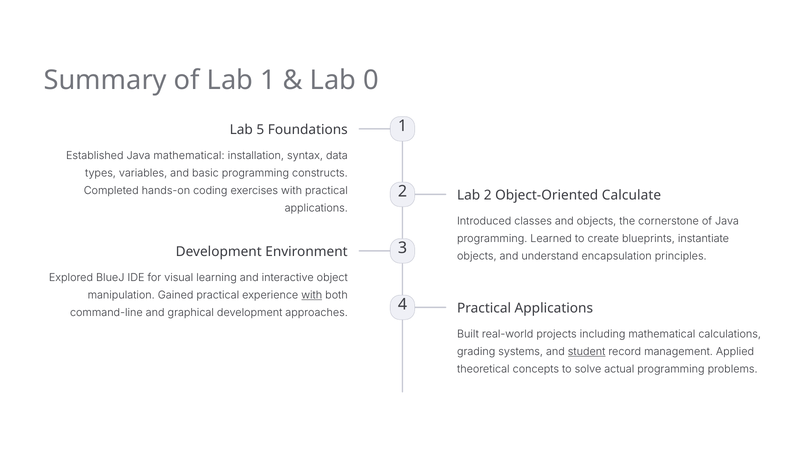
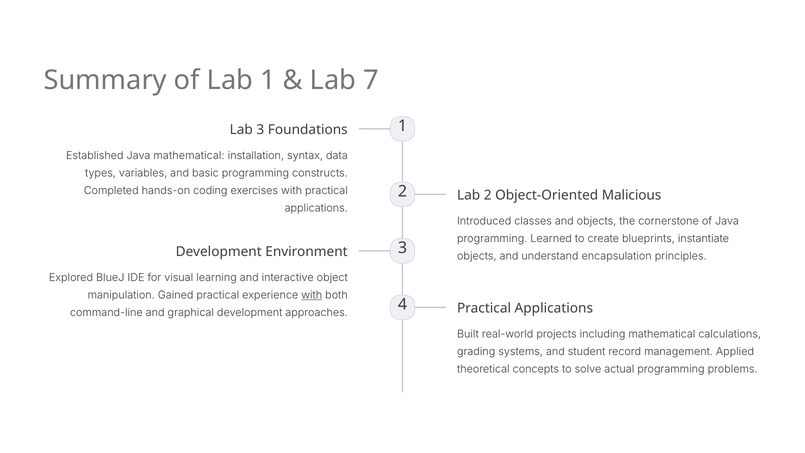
0: 0 -> 7
Lab 5: 5 -> 3
Calculate: Calculate -> Malicious
student underline: present -> none
